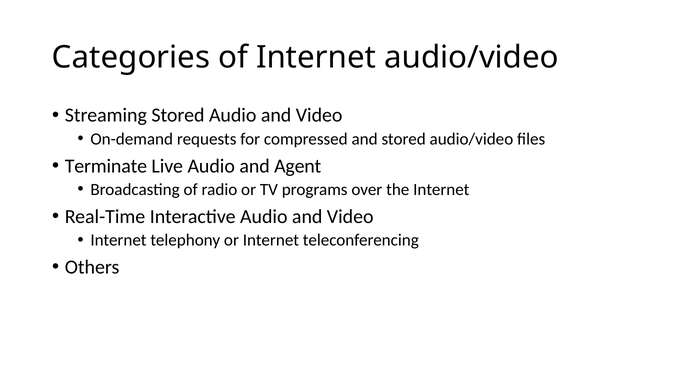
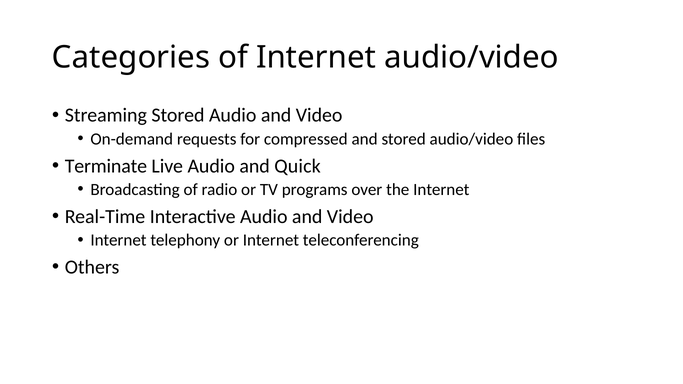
Agent: Agent -> Quick
